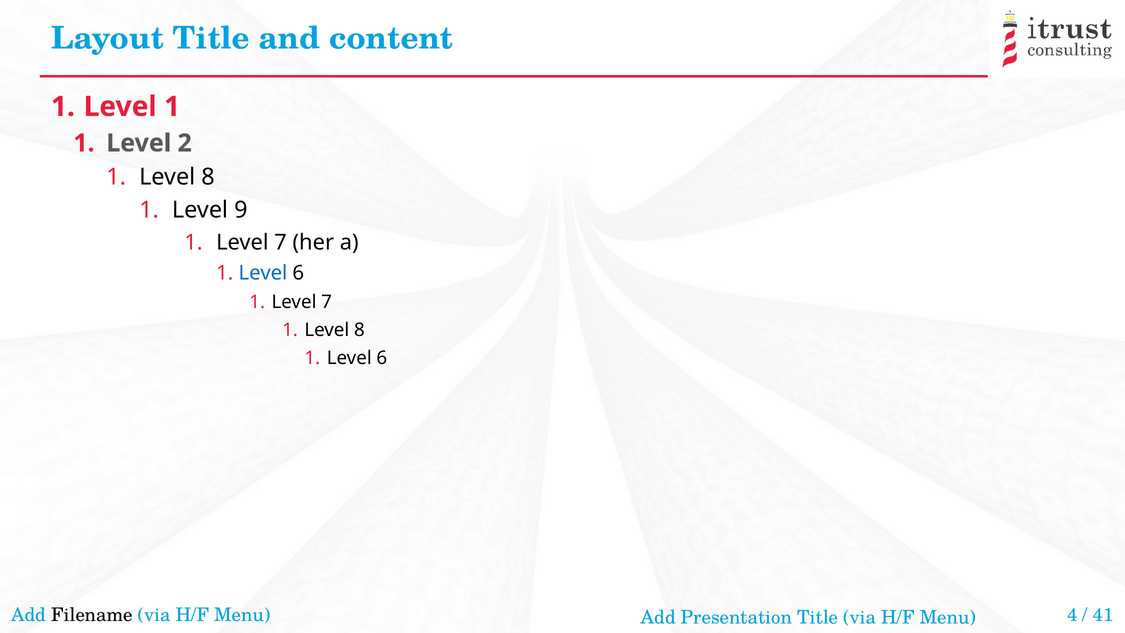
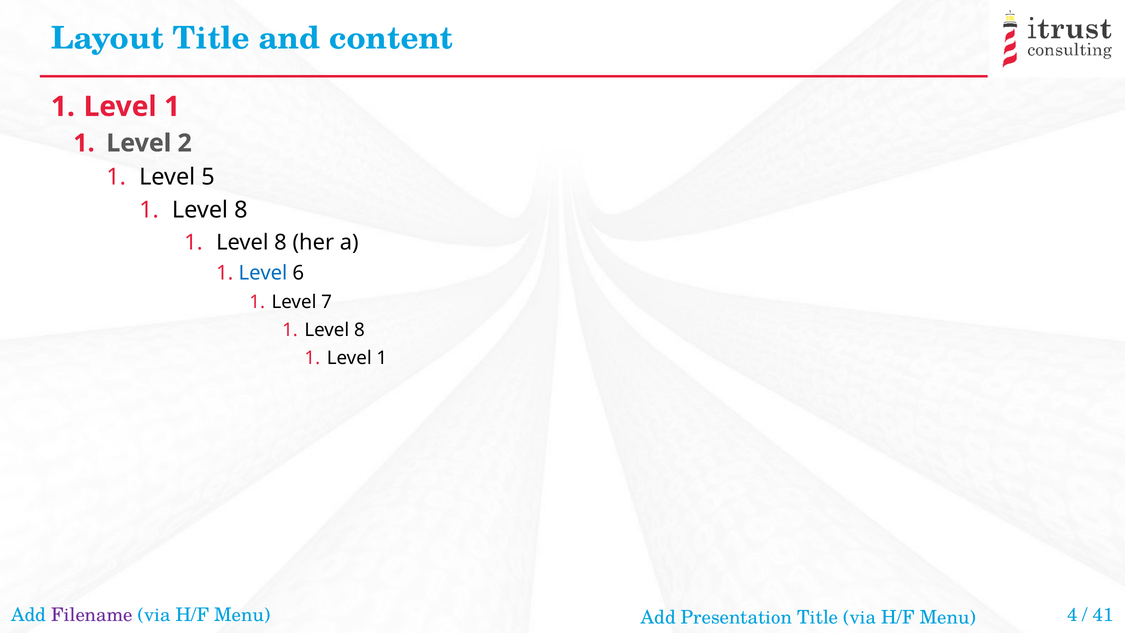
8 at (208, 177): 8 -> 5
9 at (241, 210): 9 -> 8
7 at (280, 242): 7 -> 8
6 at (382, 358): 6 -> 1
Filename colour: black -> purple
